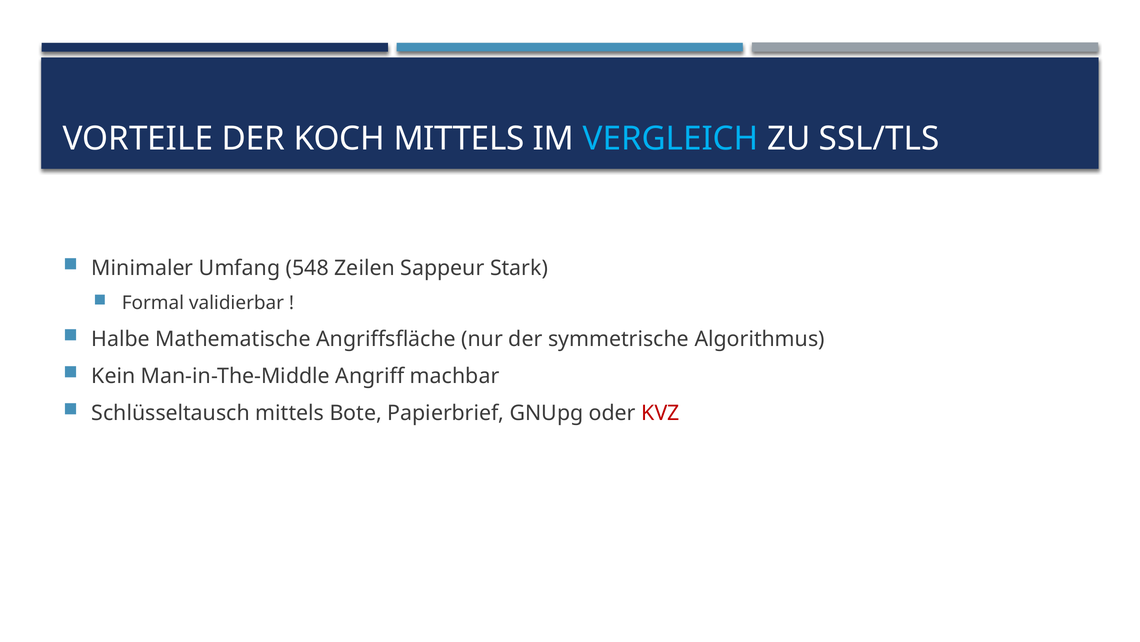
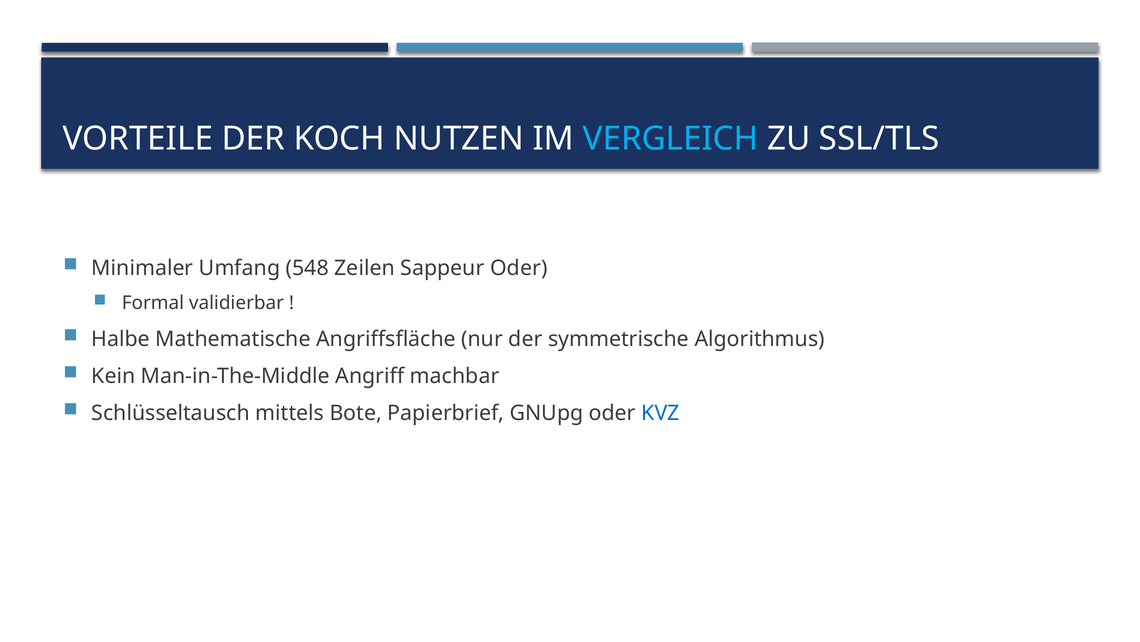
KOCH MITTELS: MITTELS -> NUTZEN
Sappeur Stark: Stark -> Oder
KVZ colour: red -> blue
